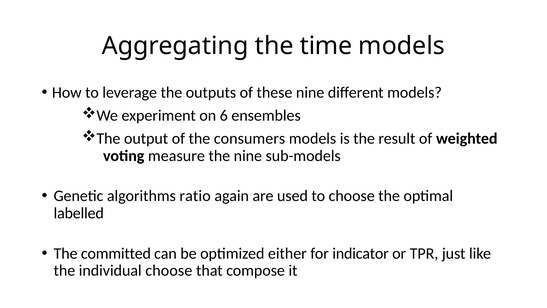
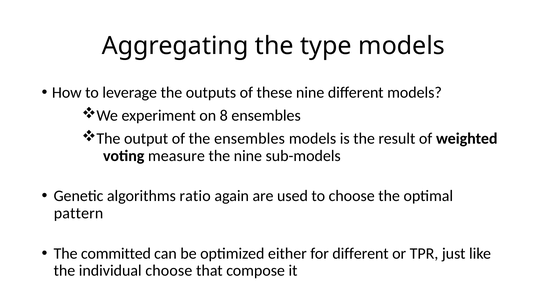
time: time -> type
6: 6 -> 8
the consumers: consumers -> ensembles
labelled: labelled -> pattern
for indicator: indicator -> different
